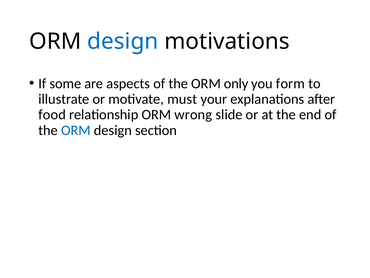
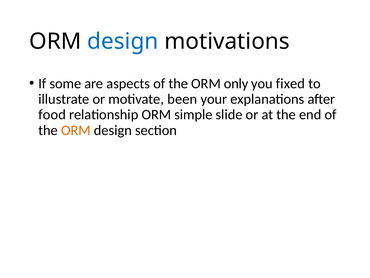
form: form -> fixed
must: must -> been
wrong: wrong -> simple
ORM at (76, 130) colour: blue -> orange
